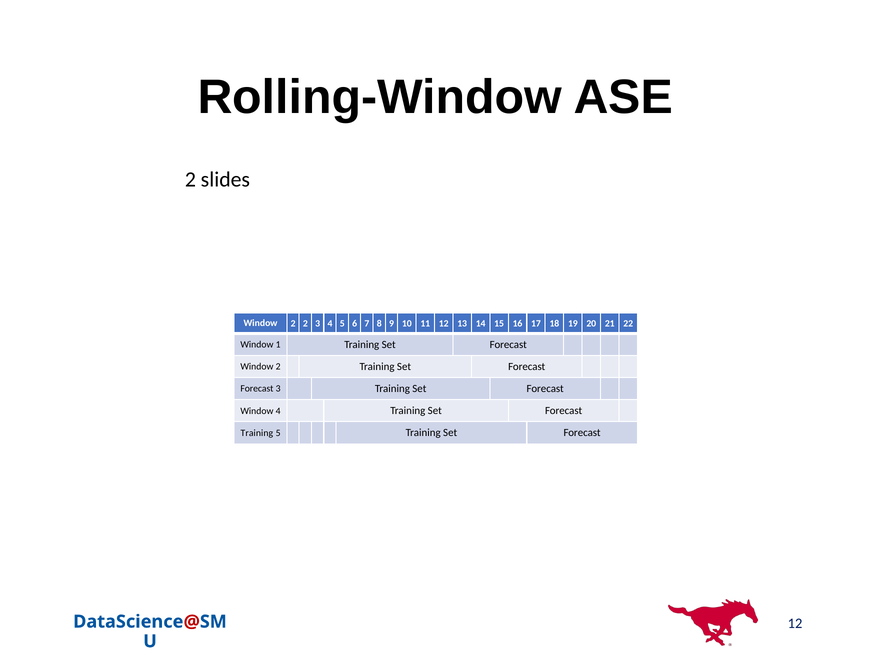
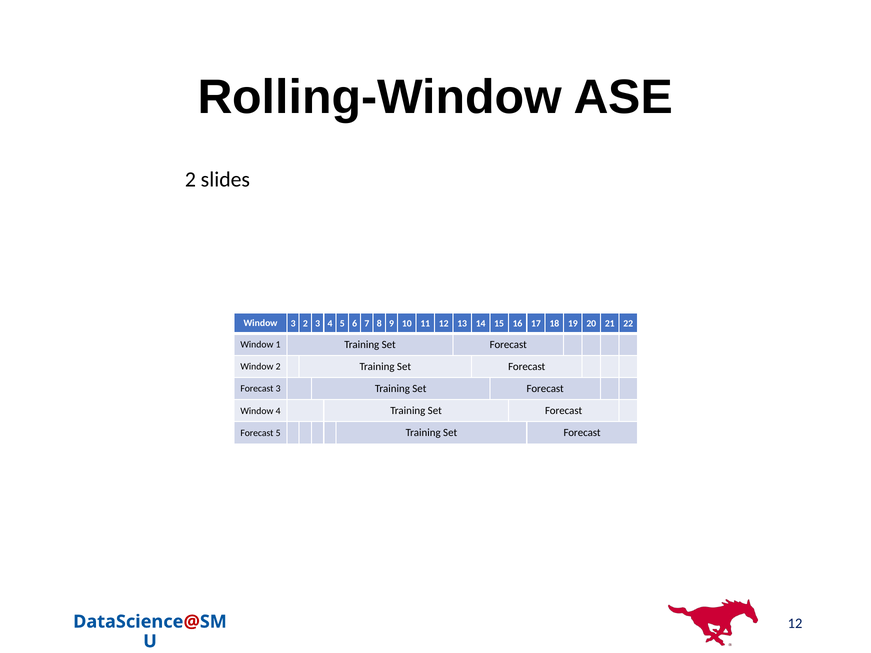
2 at (293, 324): 2 -> 3
Training at (257, 433): Training -> Forecast
